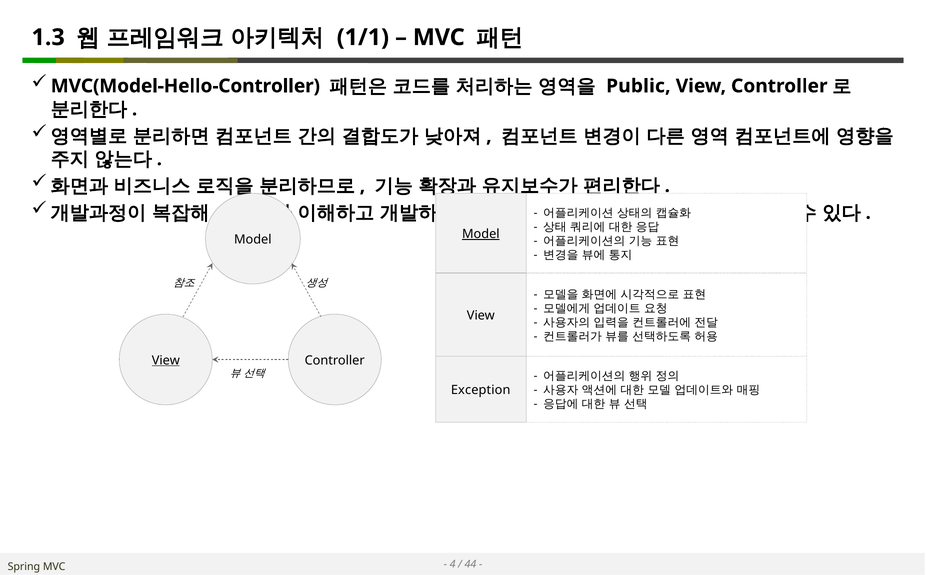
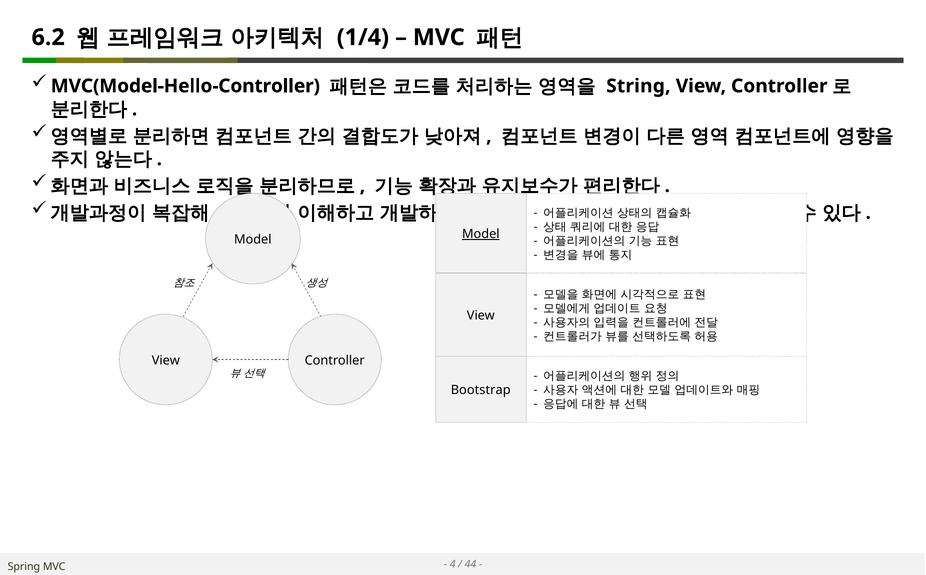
1.3: 1.3 -> 6.2
1/1: 1/1 -> 1/4
Public: Public -> String
View at (166, 360) underline: present -> none
Exception: Exception -> Bootstrap
